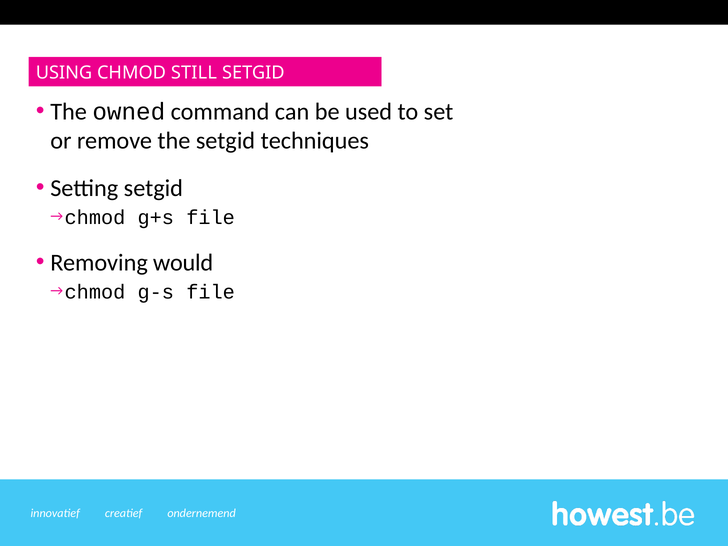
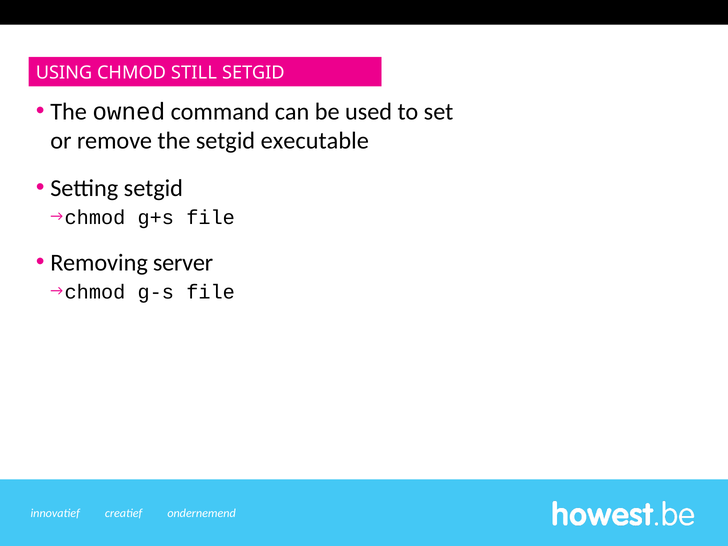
techniques: techniques -> executable
would: would -> server
